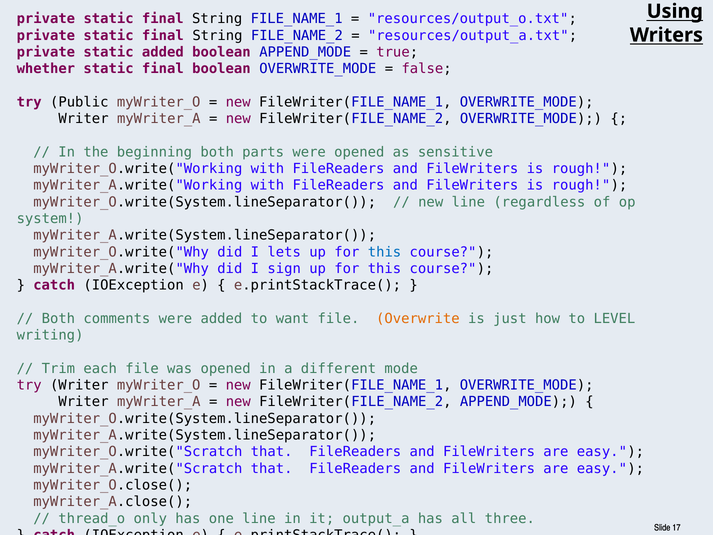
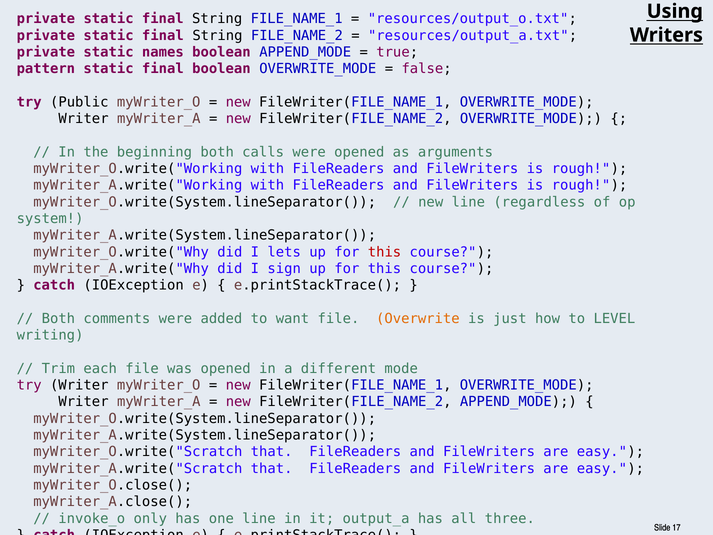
static added: added -> names
whether: whether -> pattern
parts: parts -> calls
sensitive: sensitive -> arguments
this at (385, 252) colour: blue -> red
thread_o: thread_o -> invoke_o
